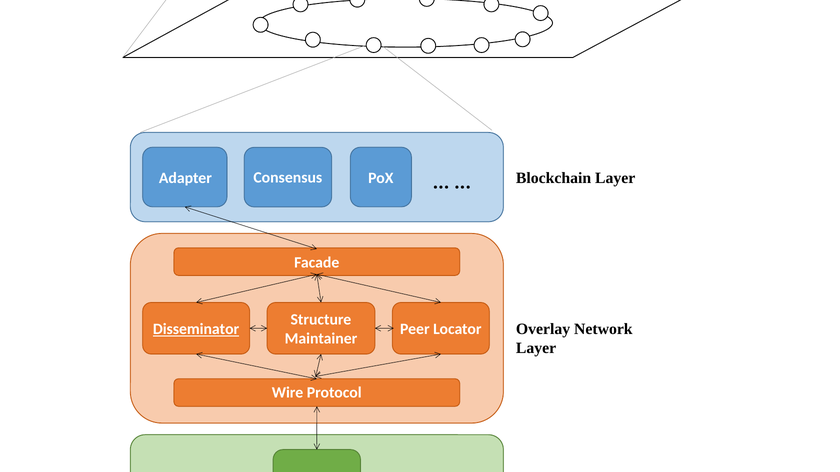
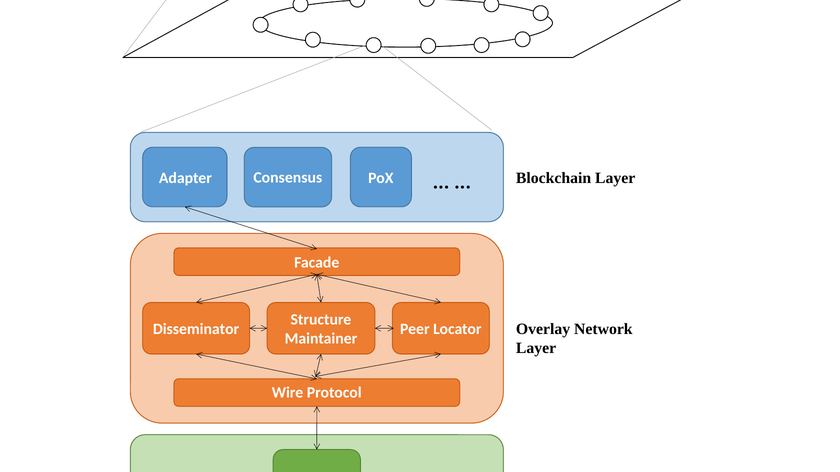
Disseminator underline: present -> none
